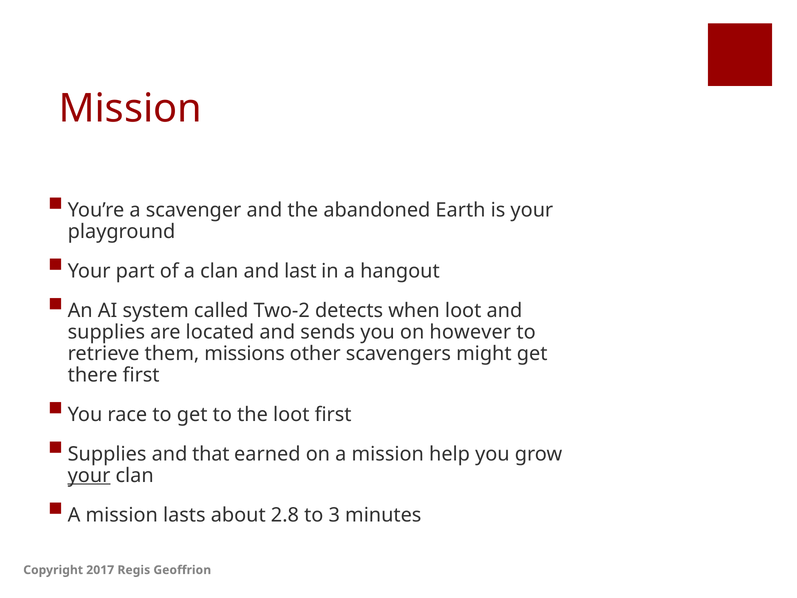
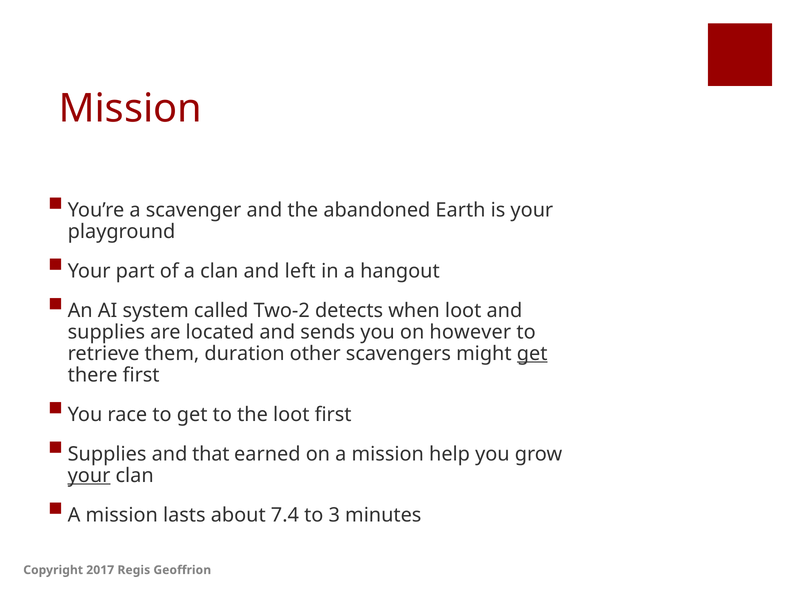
last: last -> left
missions: missions -> duration
get at (532, 353) underline: none -> present
2.8: 2.8 -> 7.4
